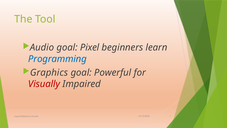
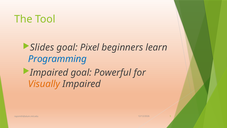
Audio: Audio -> Slides
Graphics at (49, 72): Graphics -> Impaired
Visually colour: red -> orange
